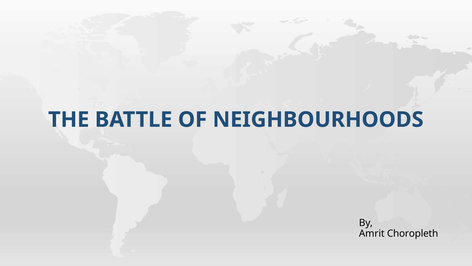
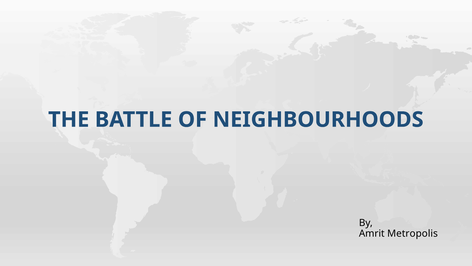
Choropleth: Choropleth -> Metropolis
